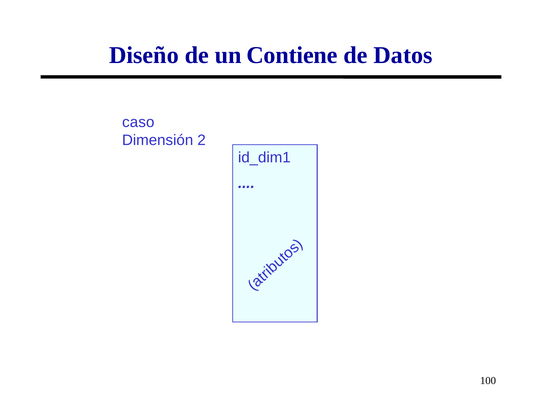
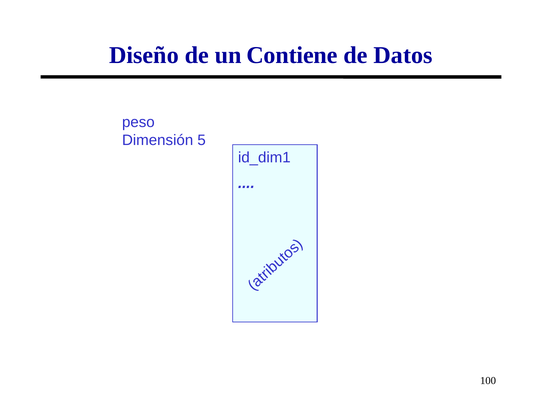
caso: caso -> peso
2: 2 -> 5
